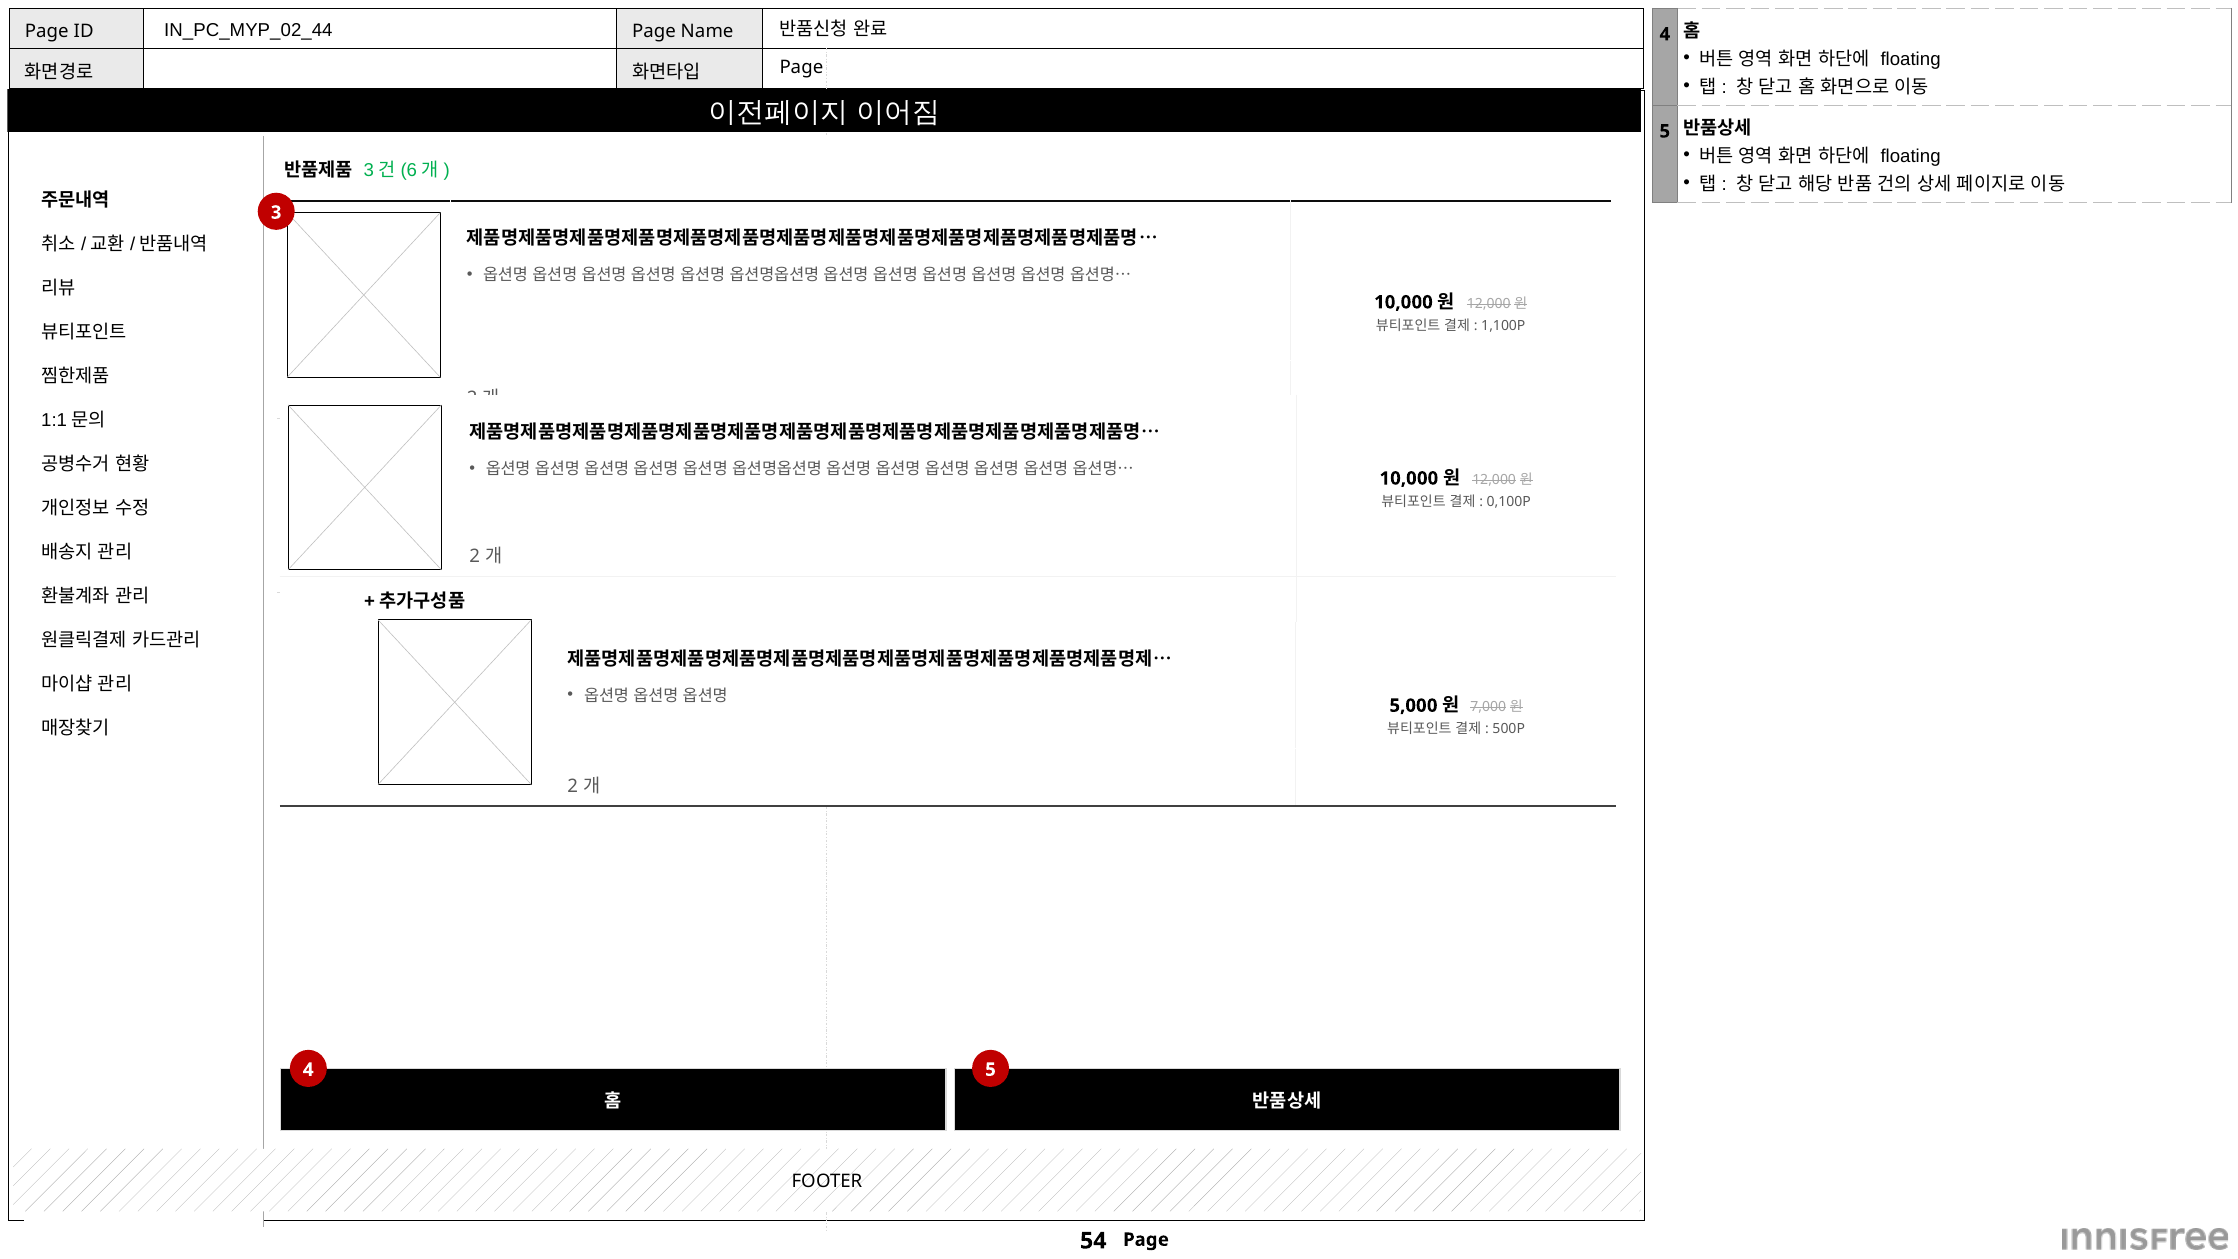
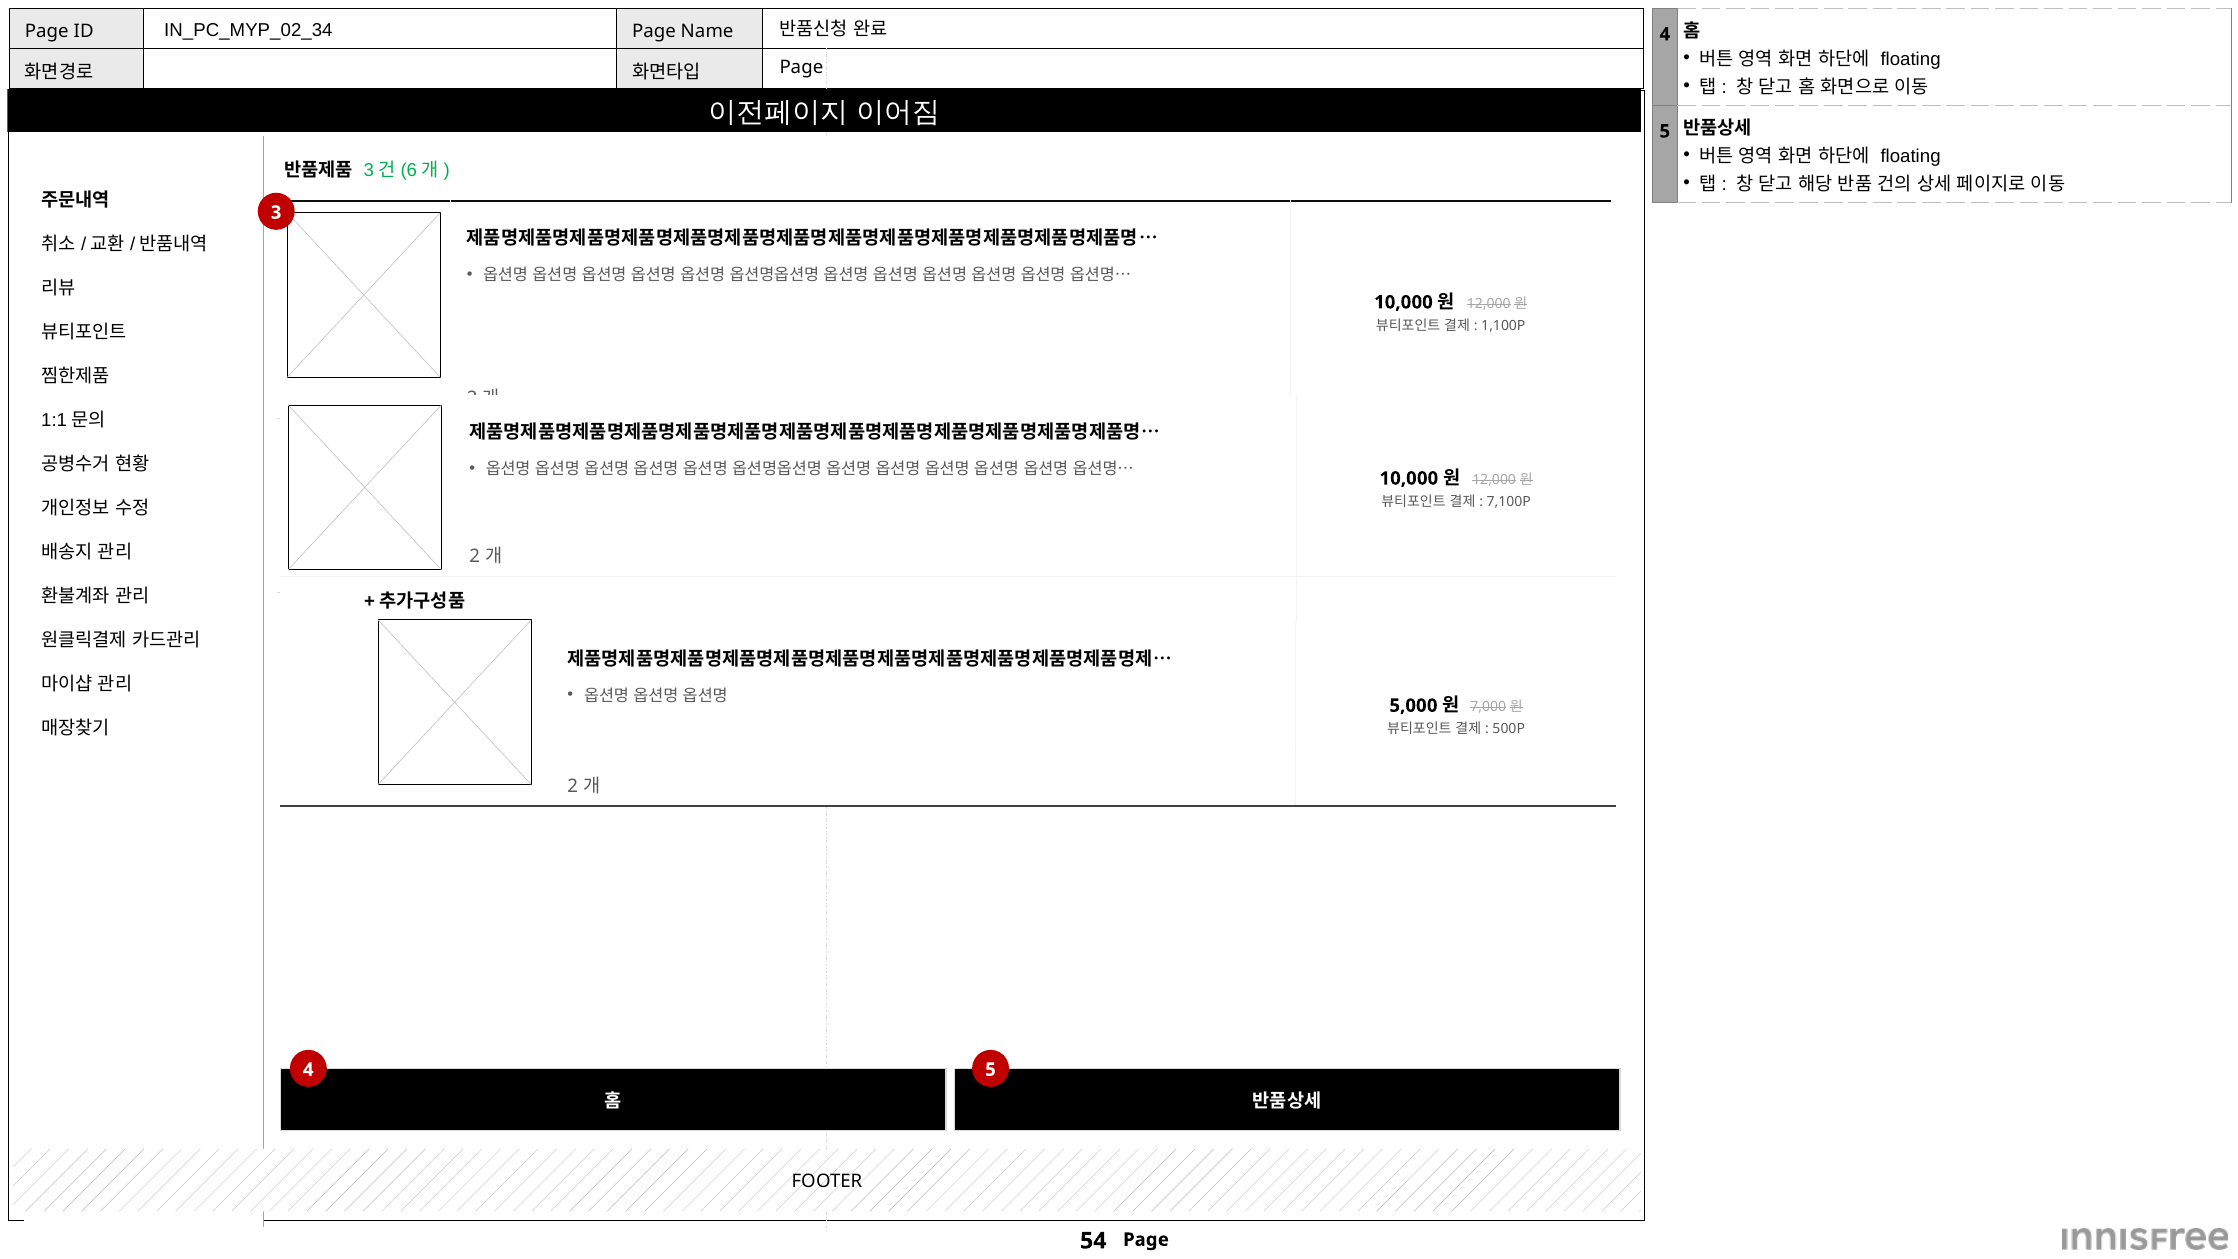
IN_PC_MYP_02_44: IN_PC_MYP_02_44 -> IN_PC_MYP_02_34
0,100P: 0,100P -> 7,100P
